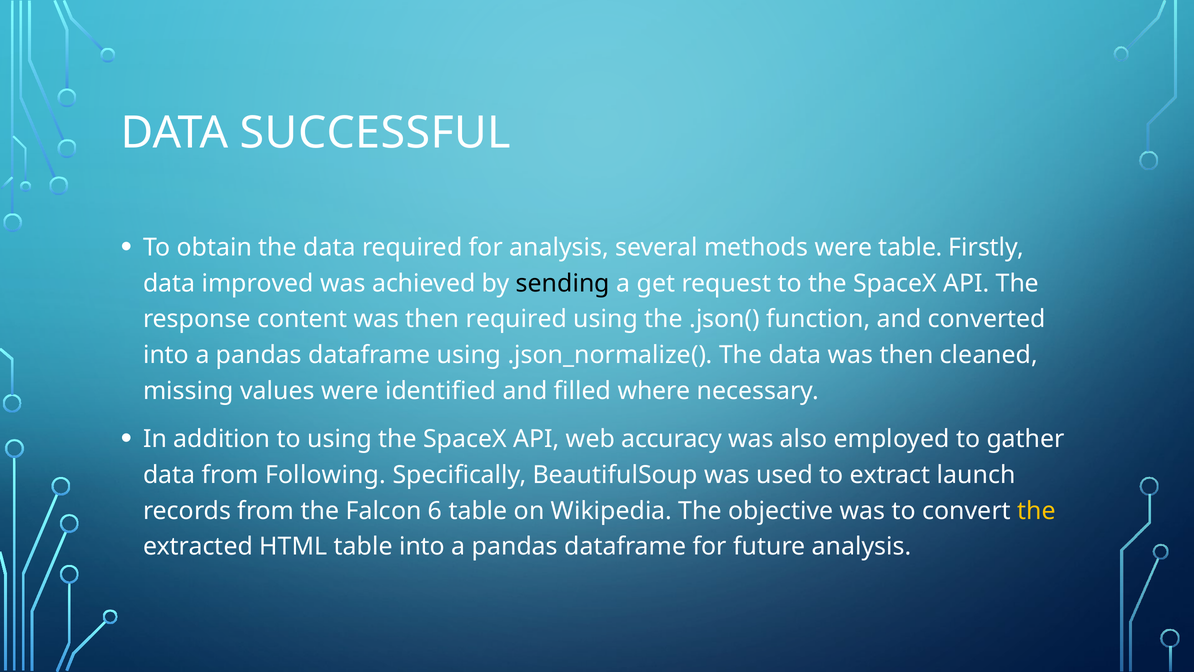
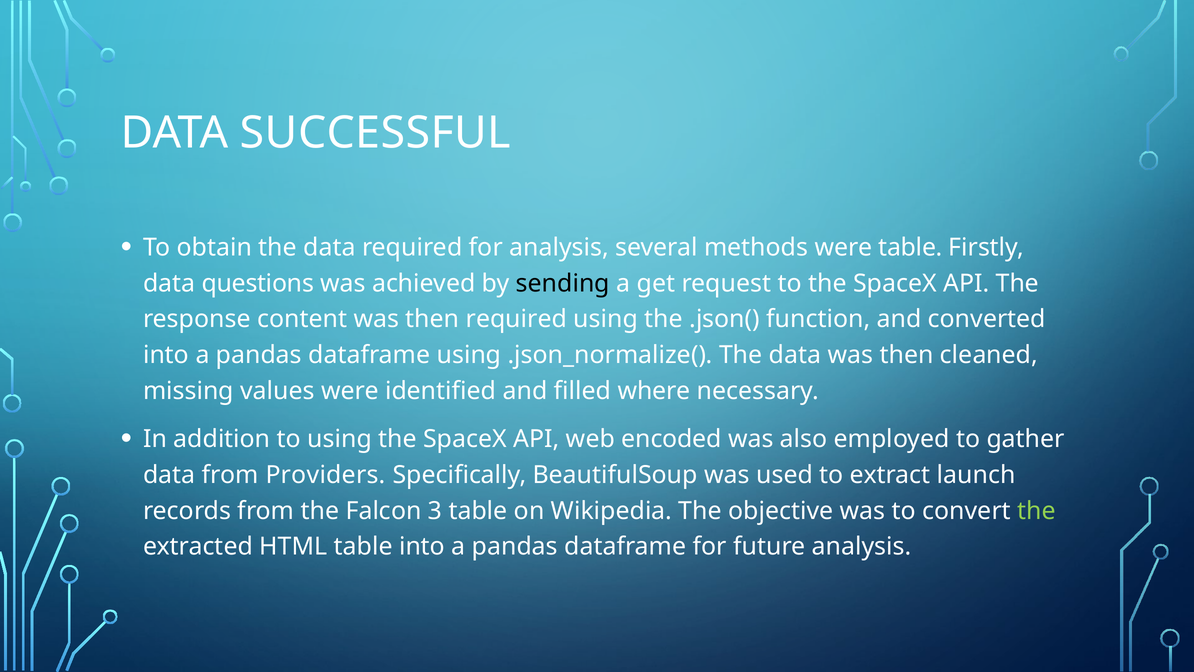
improved: improved -> questions
accuracy: accuracy -> encoded
Following: Following -> Providers
6: 6 -> 3
the at (1036, 511) colour: yellow -> light green
